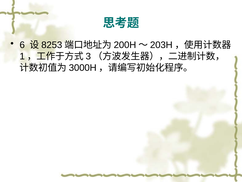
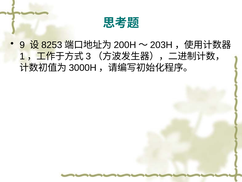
6: 6 -> 9
